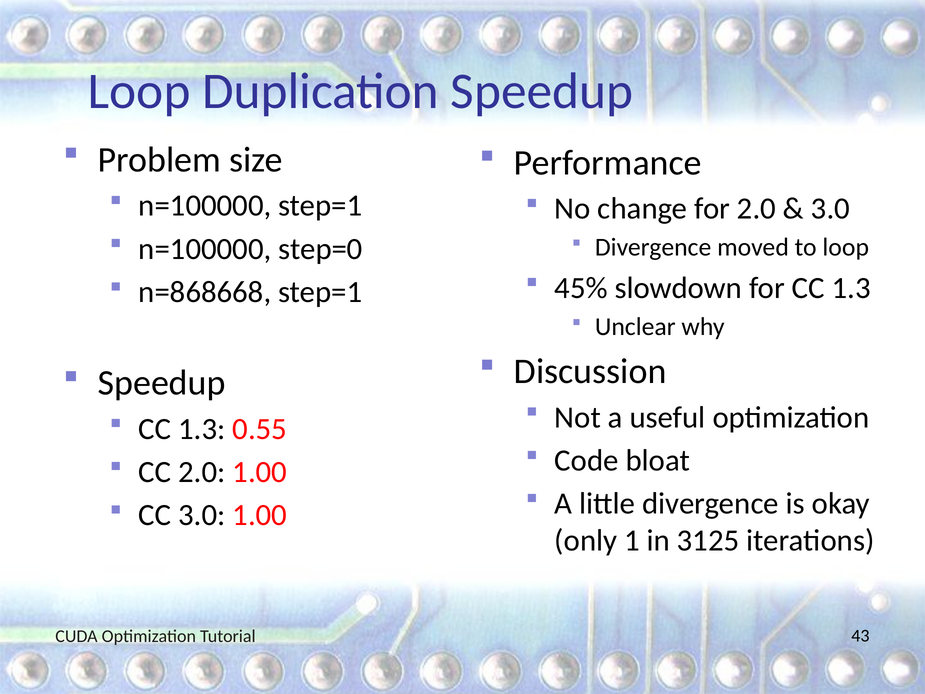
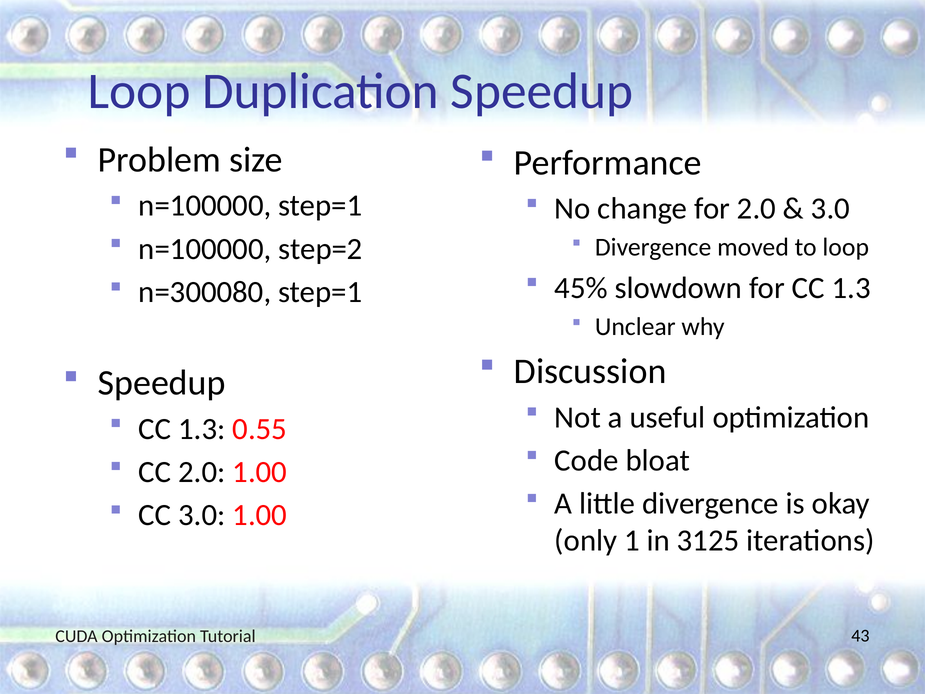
step=0: step=0 -> step=2
n=868668: n=868668 -> n=300080
